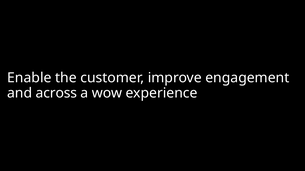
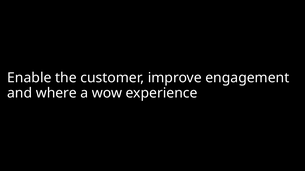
across: across -> where
